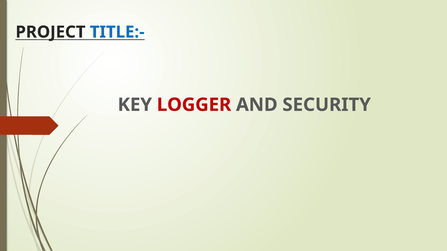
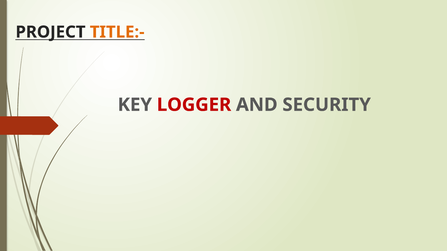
TITLE:- colour: blue -> orange
